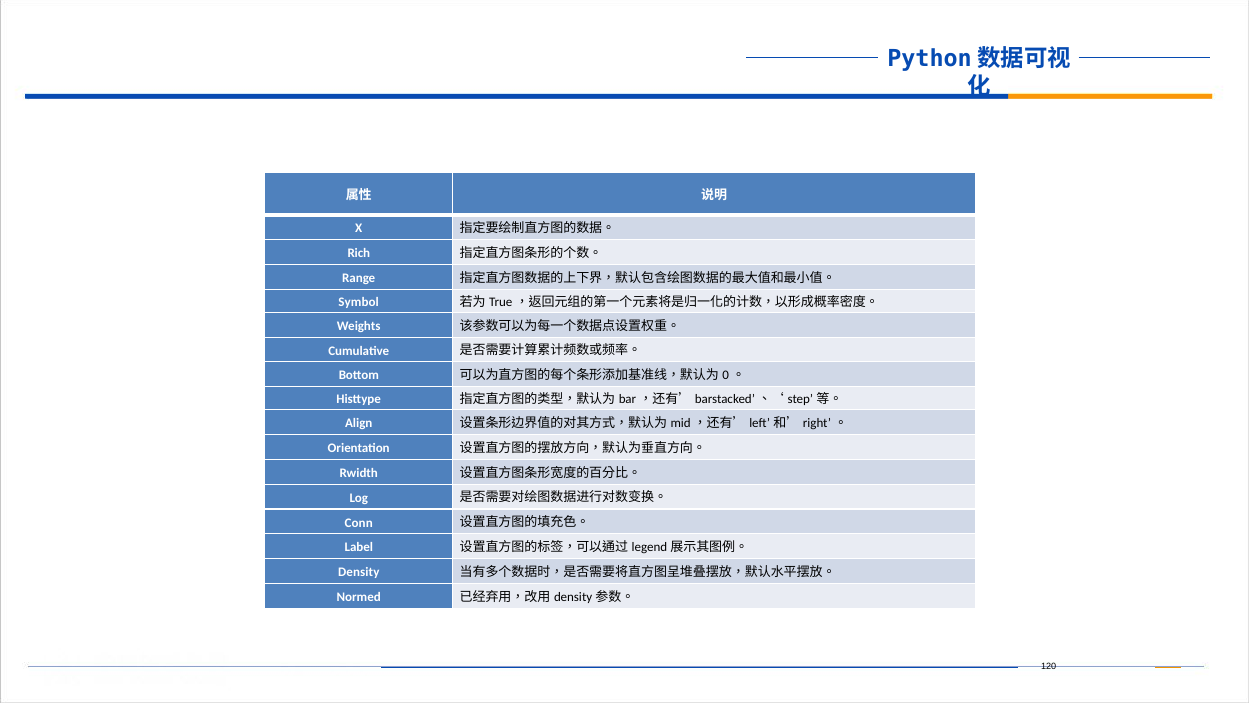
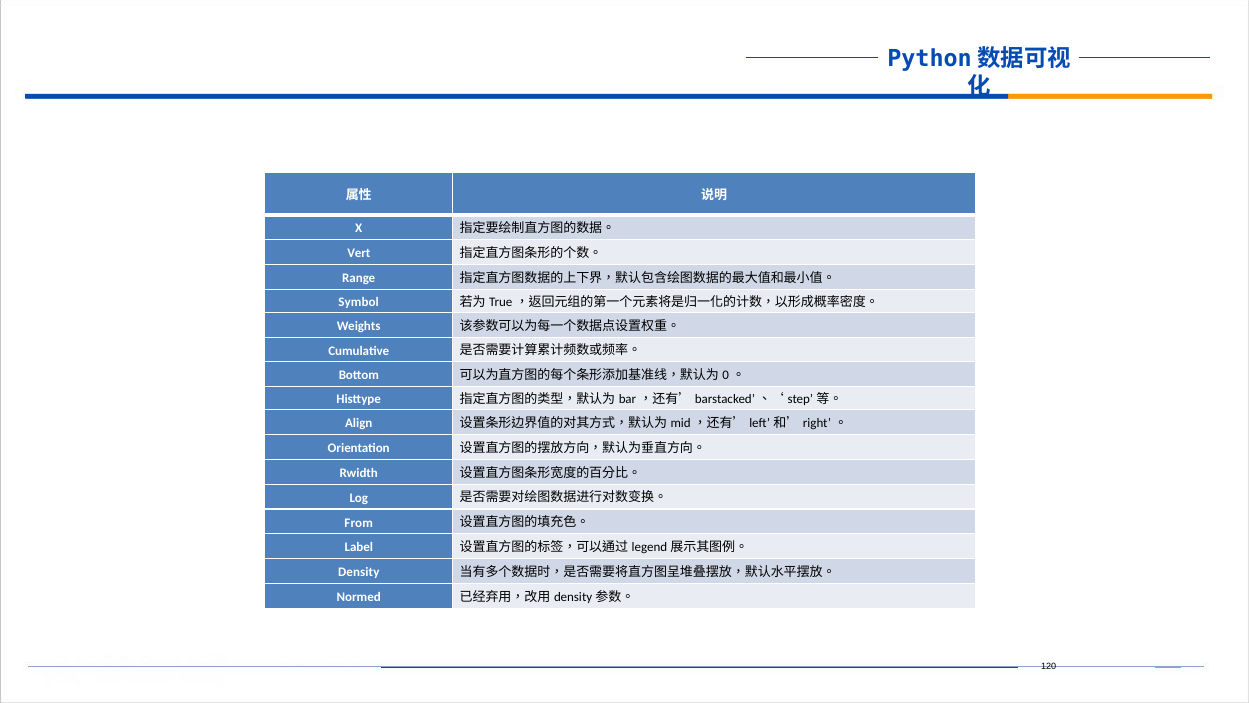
Rich: Rich -> Vert
Conn: Conn -> From
